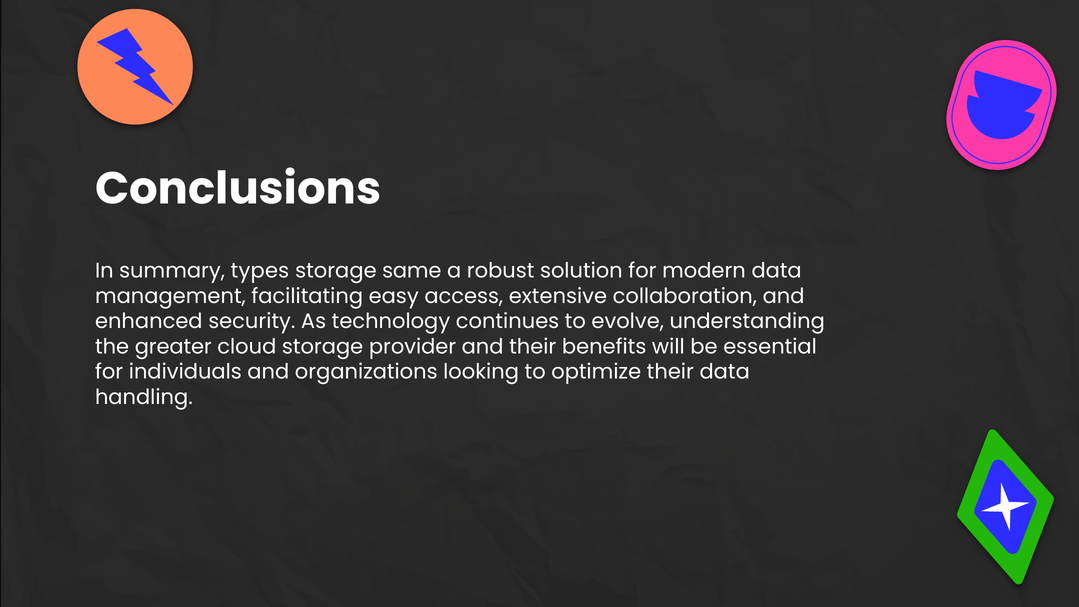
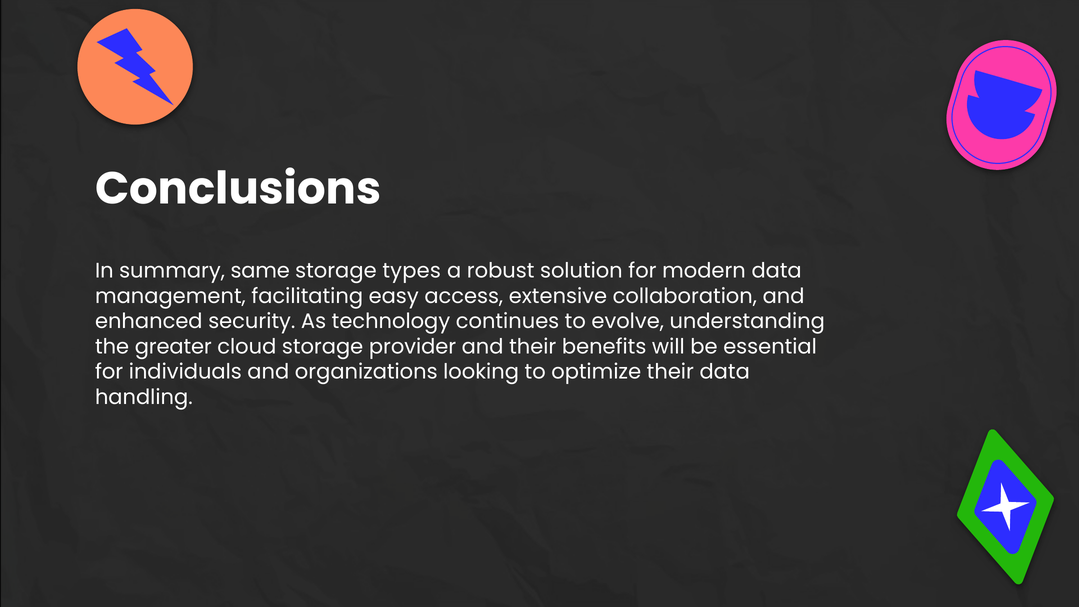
types: types -> same
same: same -> types
